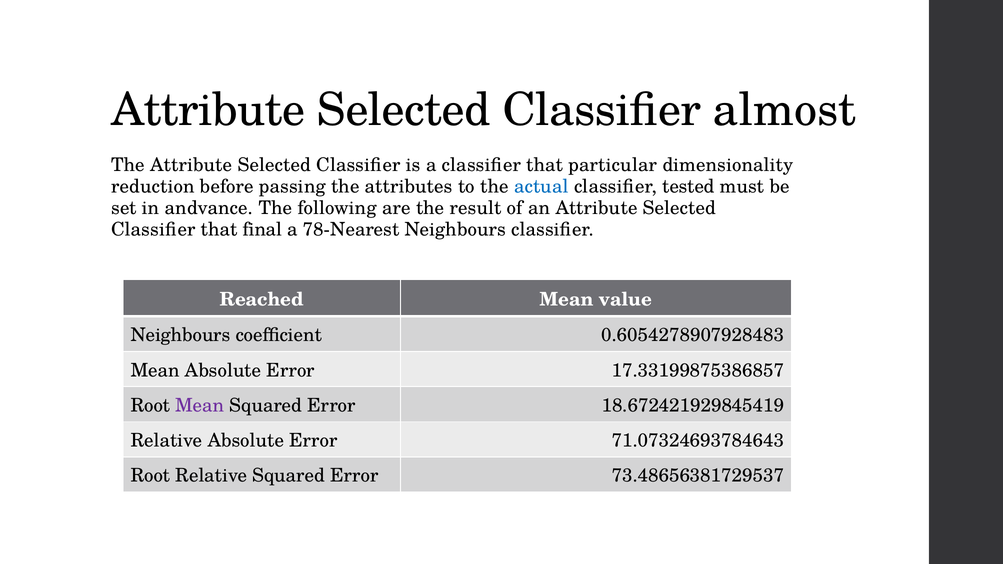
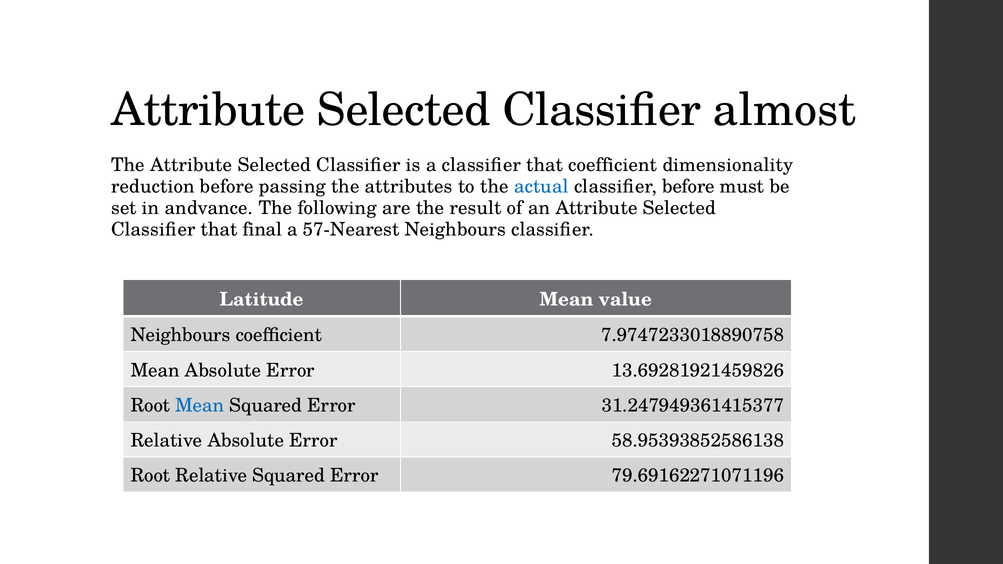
that particular: particular -> coefficient
classifier tested: tested -> before
78-Nearest: 78-Nearest -> 57-Nearest
Reached: Reached -> Latitude
0.6054278907928483: 0.6054278907928483 -> 7.9747233018890758
17.33199875386857: 17.33199875386857 -> 13.69281921459826
Mean at (200, 406) colour: purple -> blue
18.672421929845419: 18.672421929845419 -> 31.247949361415377
71.07324693784643: 71.07324693784643 -> 58.95393852586138
73.48656381729537: 73.48656381729537 -> 79.69162271071196
